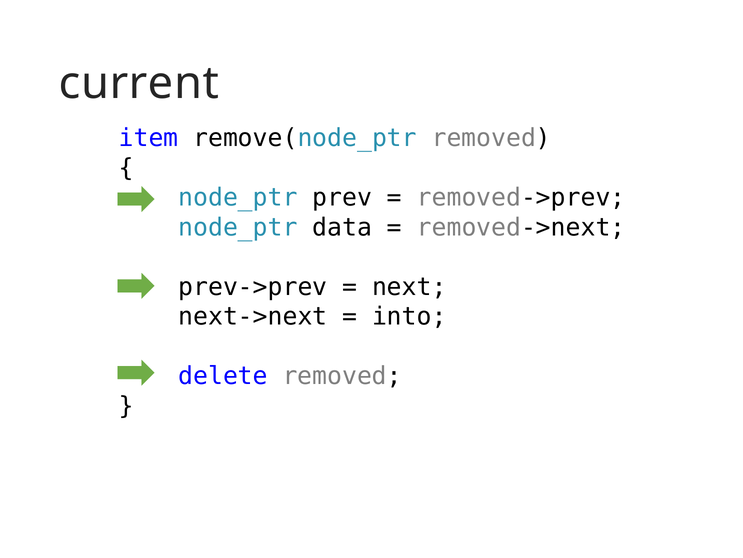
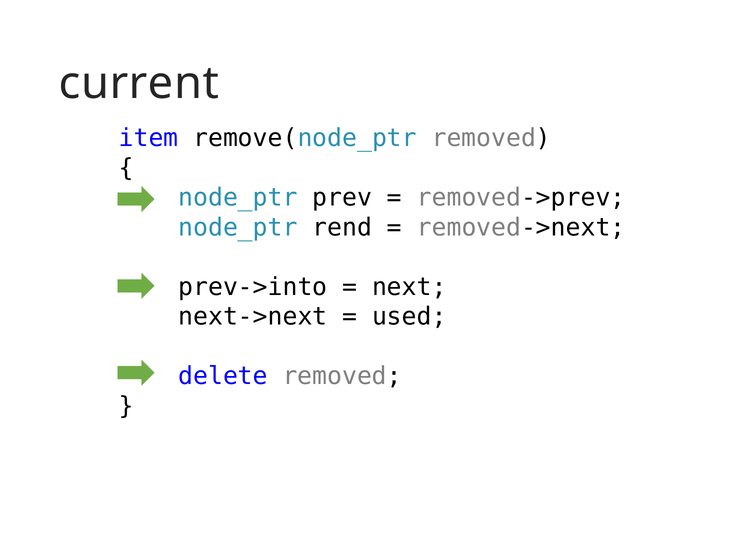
data: data -> rend
prev->prev: prev->prev -> prev->into
into: into -> used
